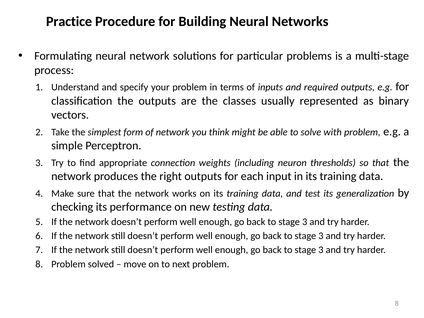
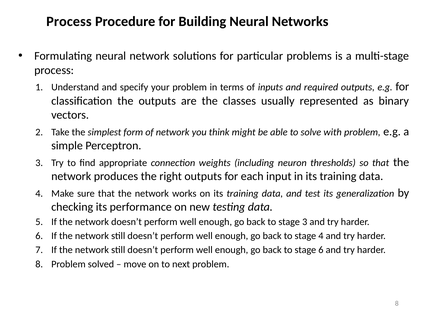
Practice at (69, 21): Practice -> Process
3 at (321, 236): 3 -> 4
3 at (321, 250): 3 -> 6
